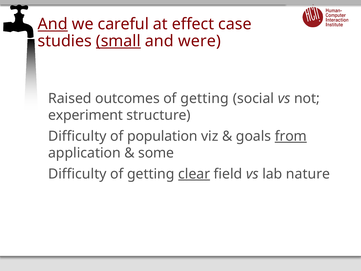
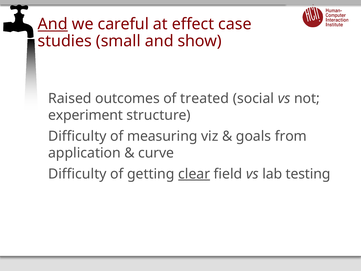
small underline: present -> none
were: were -> show
getting at (205, 98): getting -> treated
population: population -> measuring
from underline: present -> none
some: some -> curve
nature: nature -> testing
